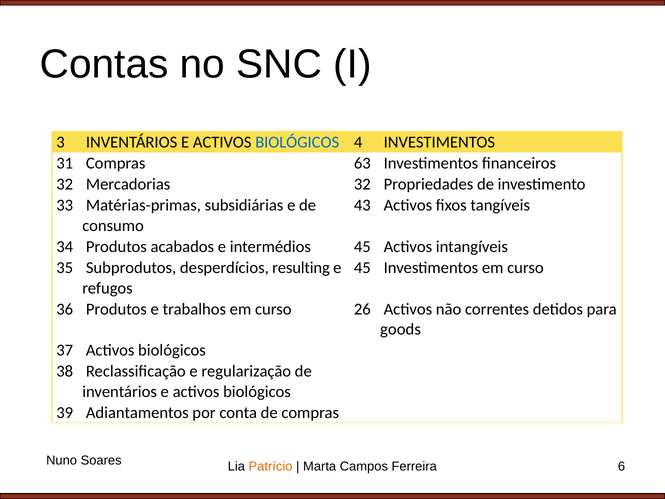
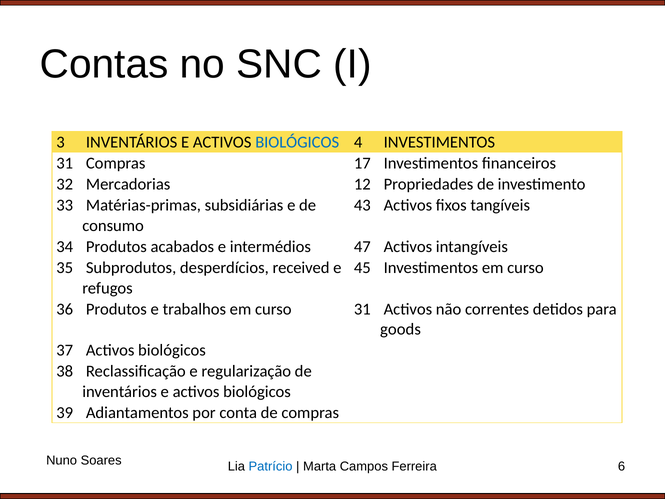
63: 63 -> 17
Mercadorias 32: 32 -> 12
intermédios 45: 45 -> 47
resulting: resulting -> received
curso 26: 26 -> 31
Patrício colour: orange -> blue
